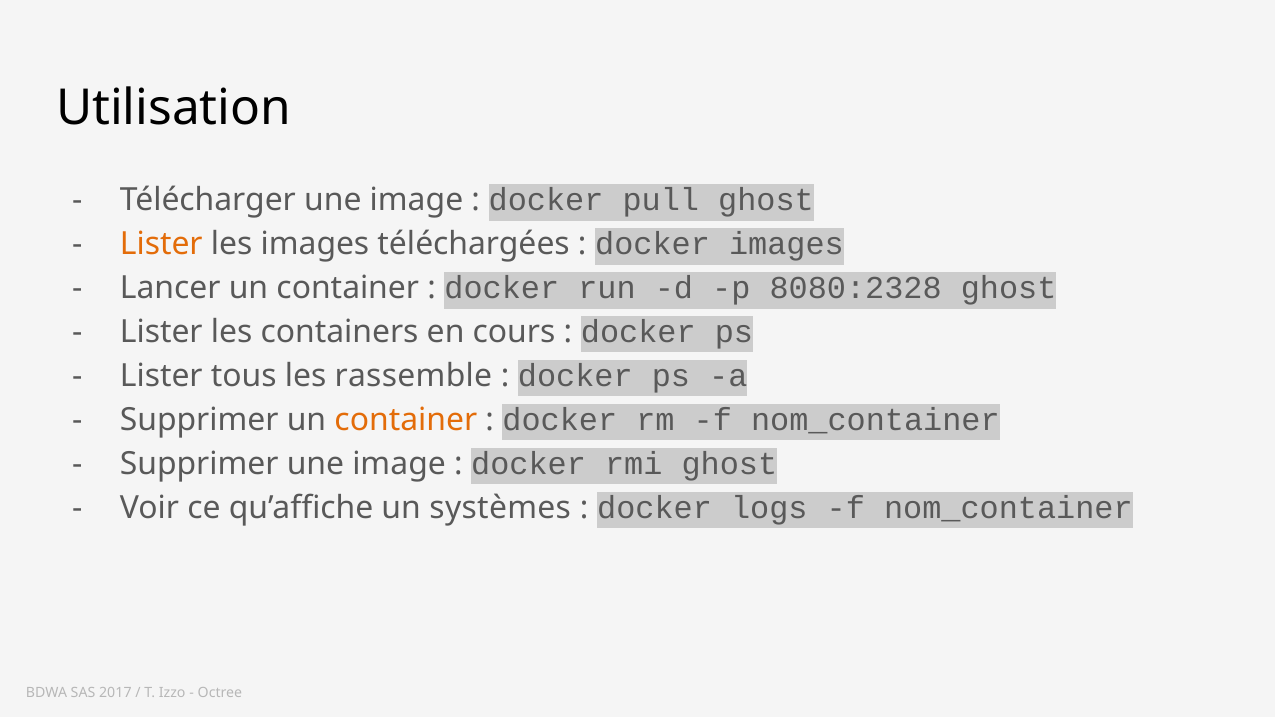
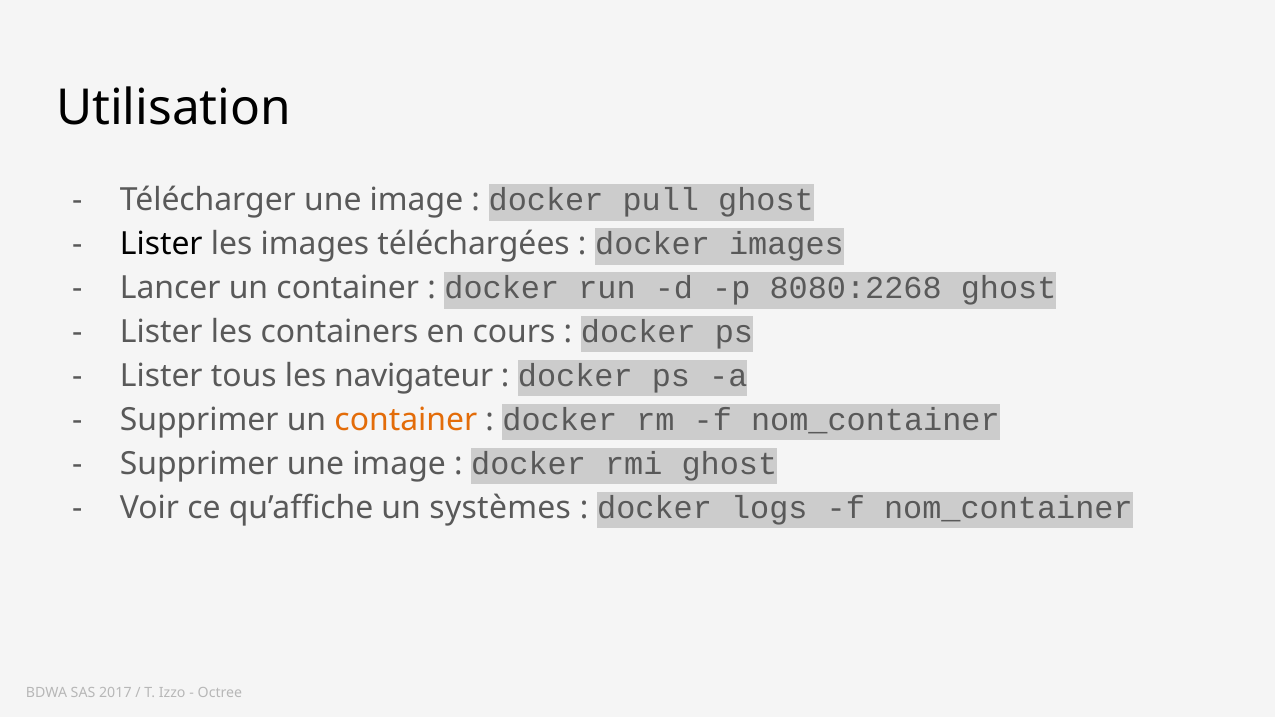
Lister at (161, 244) colour: orange -> black
8080:2328: 8080:2328 -> 8080:2268
rassemble: rassemble -> navigateur
